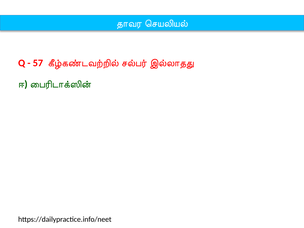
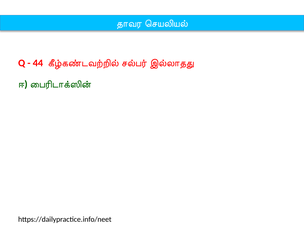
57: 57 -> 44
